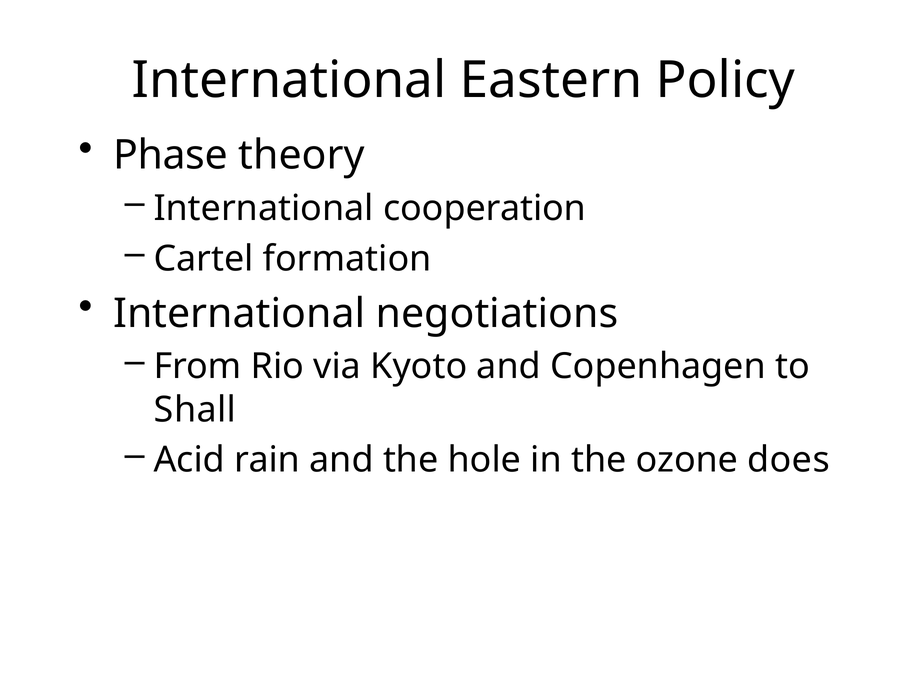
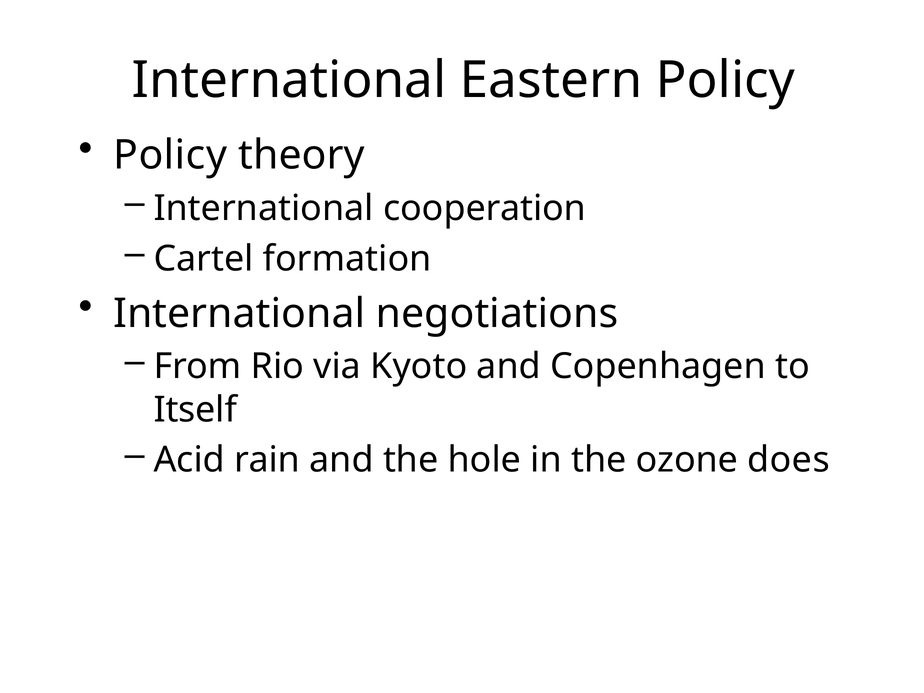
Phase at (171, 155): Phase -> Policy
Shall: Shall -> Itself
